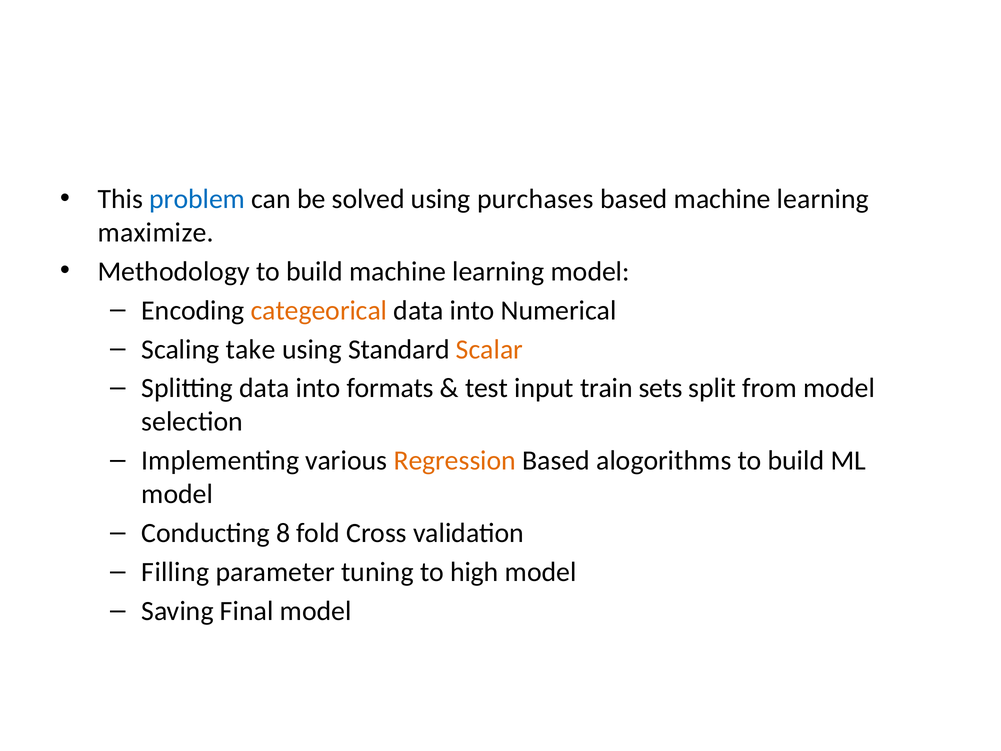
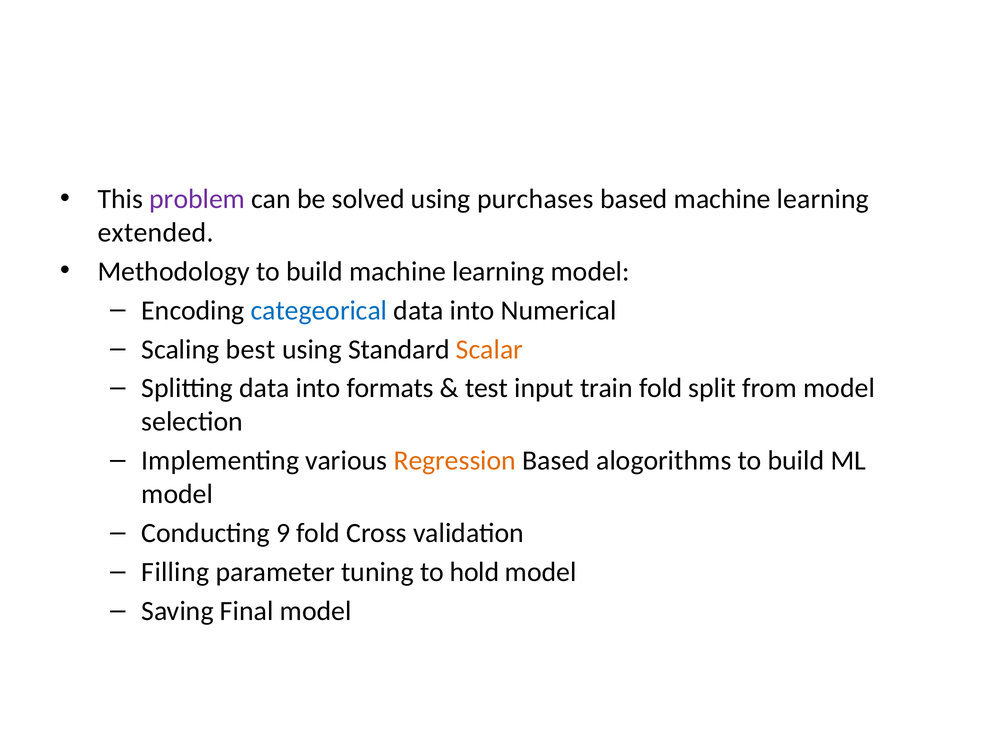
problem colour: blue -> purple
maximize: maximize -> extended
categeorical colour: orange -> blue
take: take -> best
train sets: sets -> fold
8: 8 -> 9
high: high -> hold
